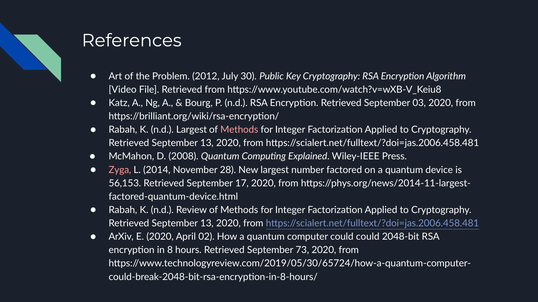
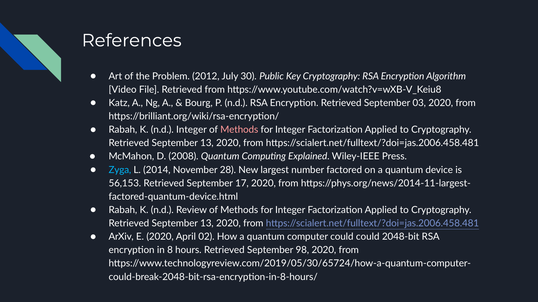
n.d Largest: Largest -> Integer
Zyga colour: pink -> light blue
73: 73 -> 98
